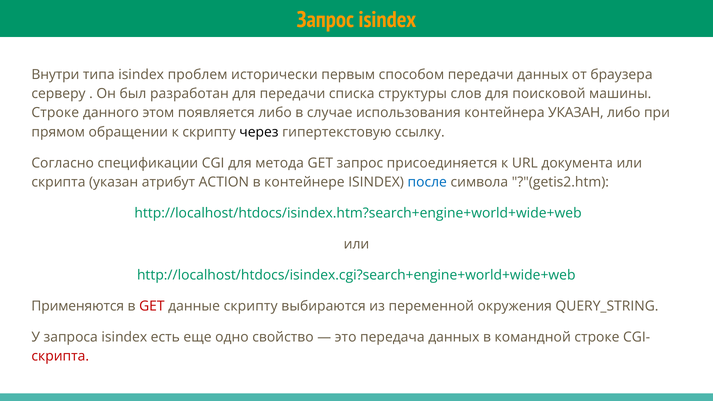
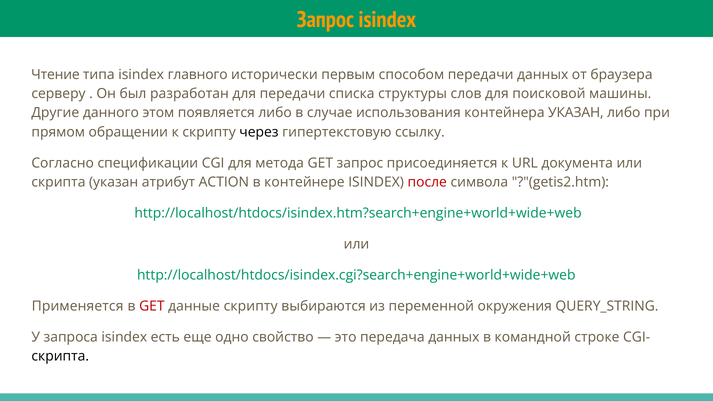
Внутри: Внутри -> Чтение
проблем: проблем -> главного
Строке at (55, 113): Строке -> Другие
после colour: blue -> red
Применяются: Применяются -> Применяется
скрипта at (60, 356) colour: red -> black
